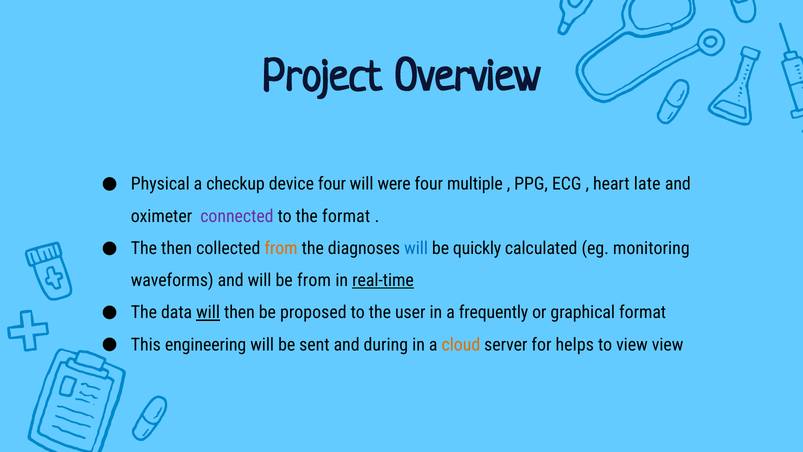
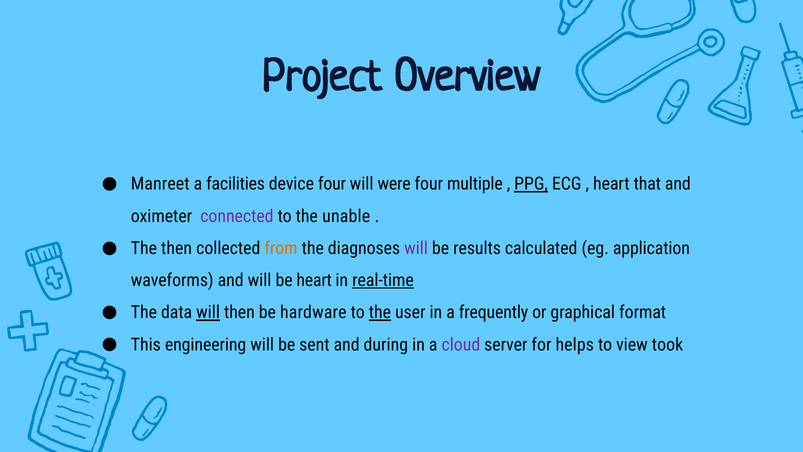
Physical: Physical -> Manreet
checkup: checkup -> facilities
PPG underline: none -> present
late: late -> that
the format: format -> unable
will at (416, 248) colour: blue -> purple
quickly: quickly -> results
monitoring: monitoring -> application
be from: from -> heart
proposed: proposed -> hardware
the at (380, 312) underline: none -> present
cloud colour: orange -> purple
view view: view -> took
